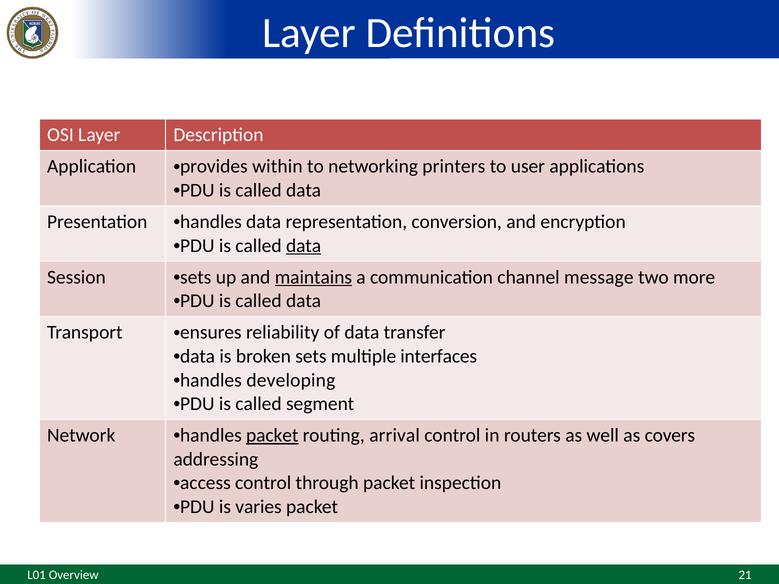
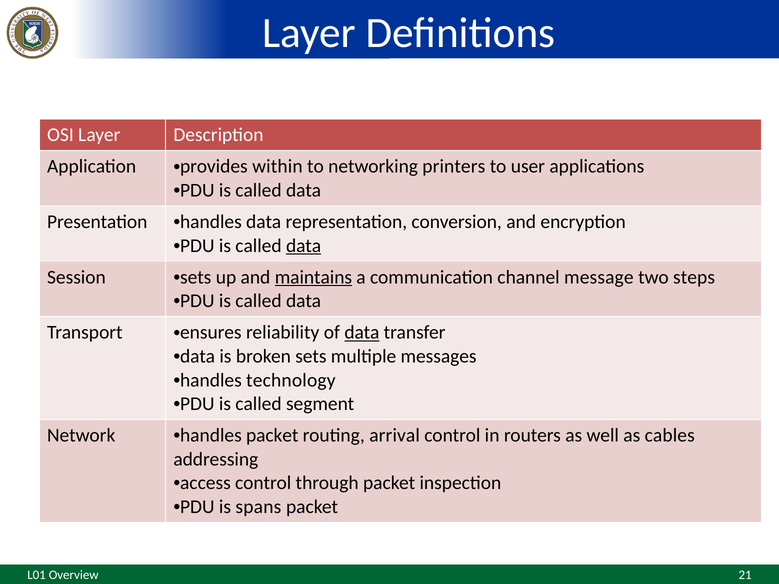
more: more -> steps
data at (362, 333) underline: none -> present
interfaces: interfaces -> messages
developing: developing -> technology
packet at (272, 436) underline: present -> none
covers: covers -> cables
varies: varies -> spans
